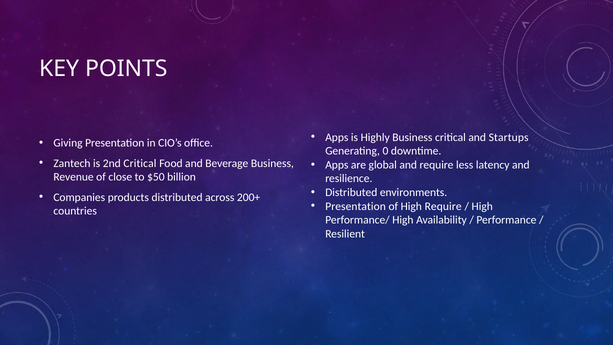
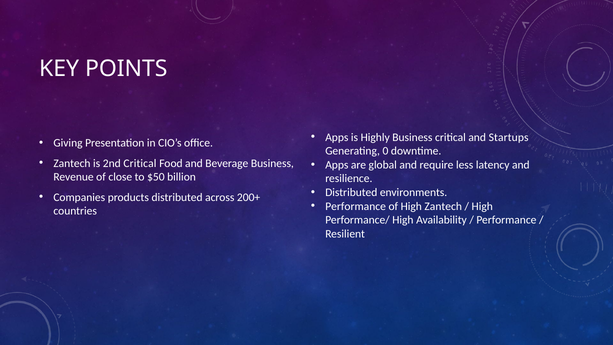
Presentation at (356, 206): Presentation -> Performance
High Require: Require -> Zantech
